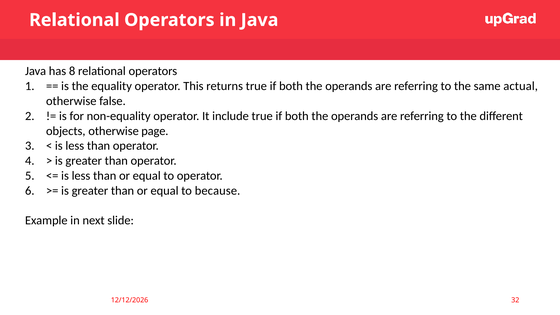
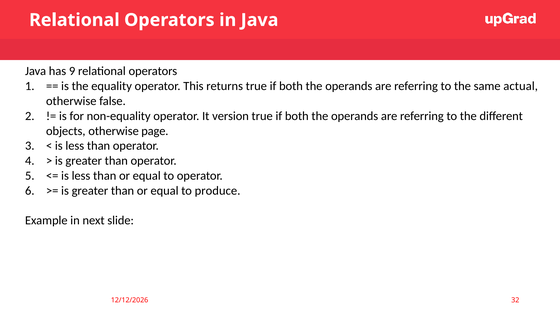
8: 8 -> 9
include: include -> version
because: because -> produce
